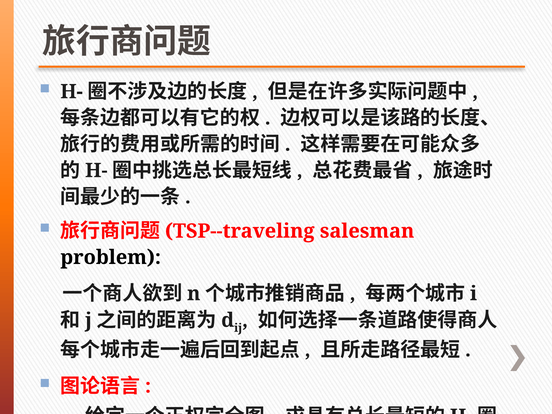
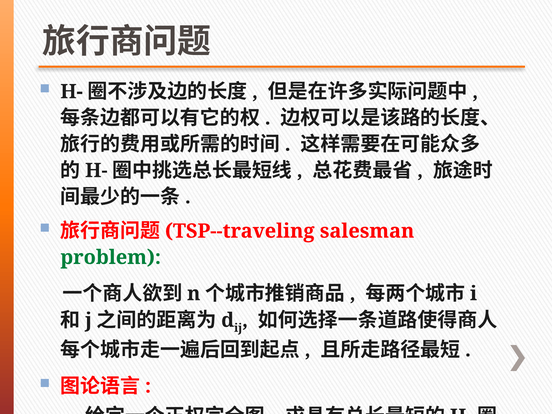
problem colour: black -> green
